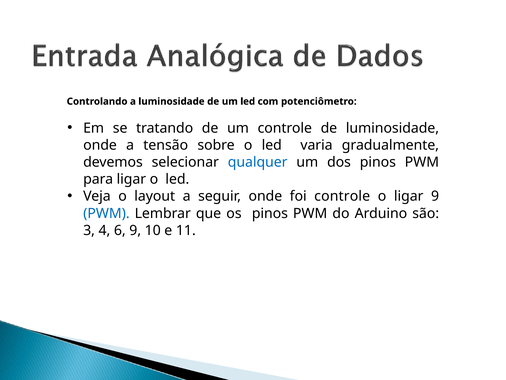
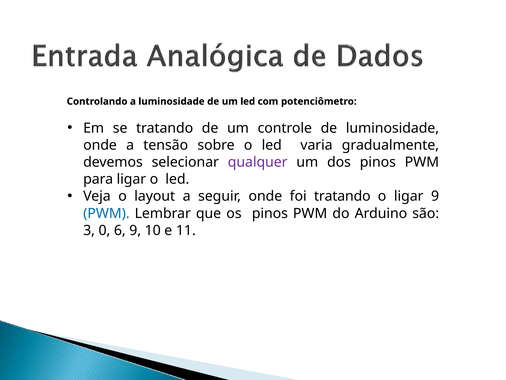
qualquer colour: blue -> purple
foi controle: controle -> tratando
4: 4 -> 0
